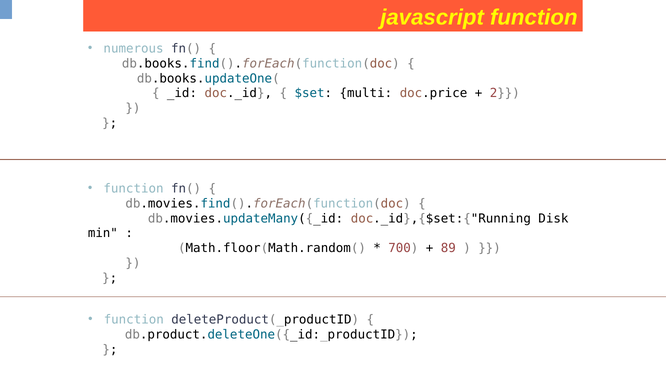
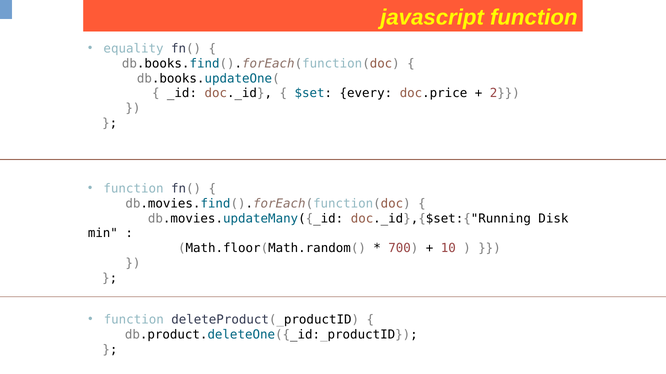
numerous: numerous -> equality
multi: multi -> every
89: 89 -> 10
